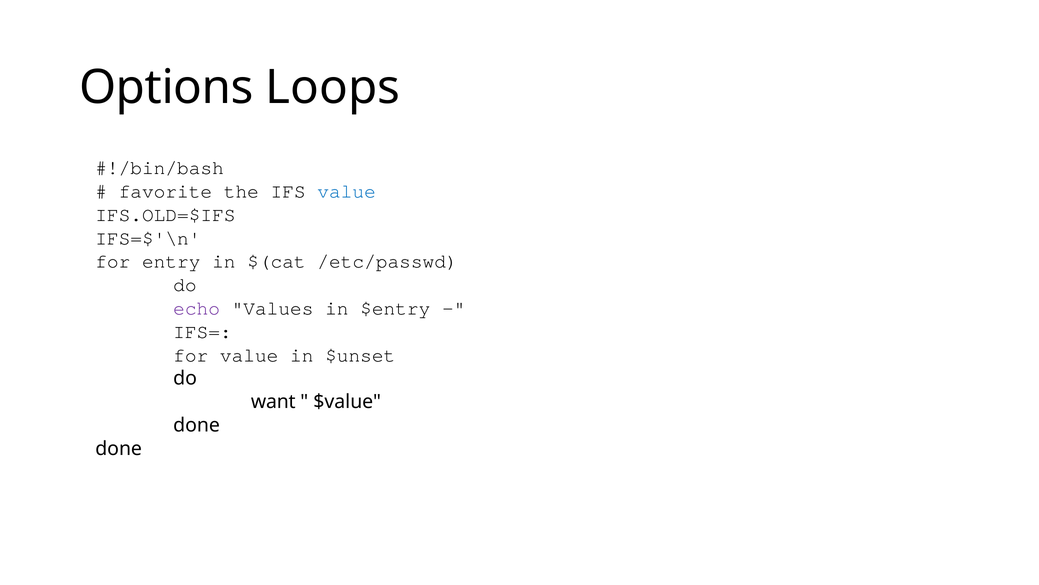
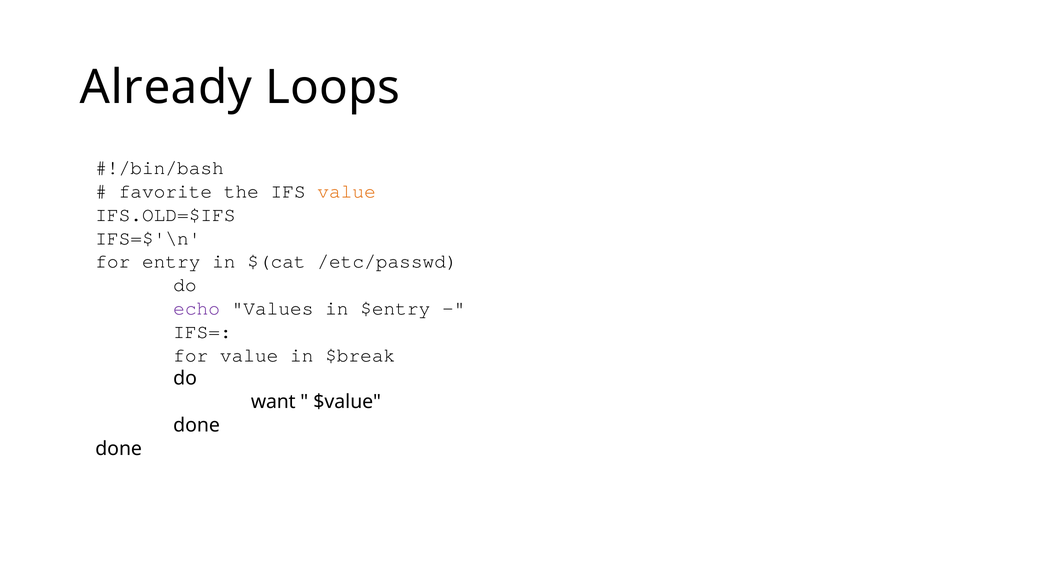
Options: Options -> Already
value at (347, 191) colour: blue -> orange
$unset: $unset -> $break
